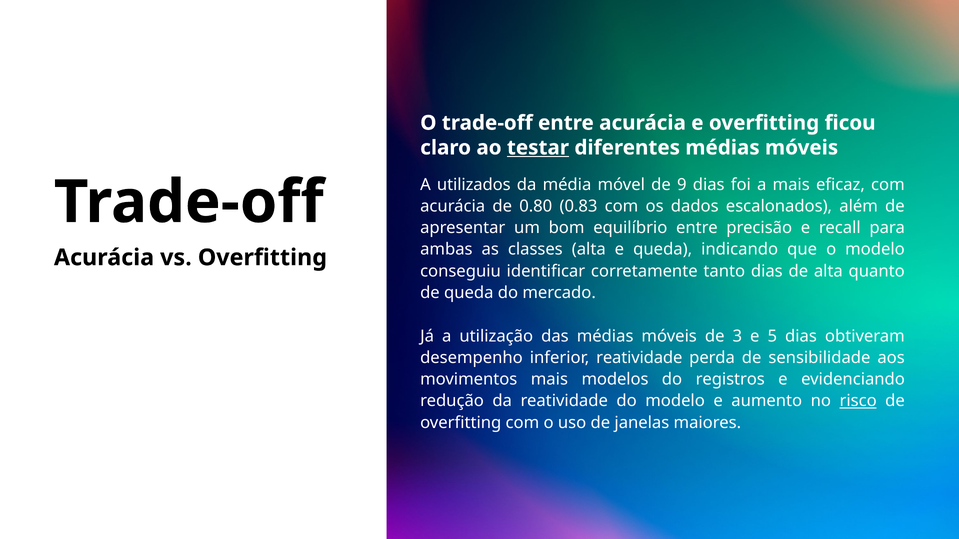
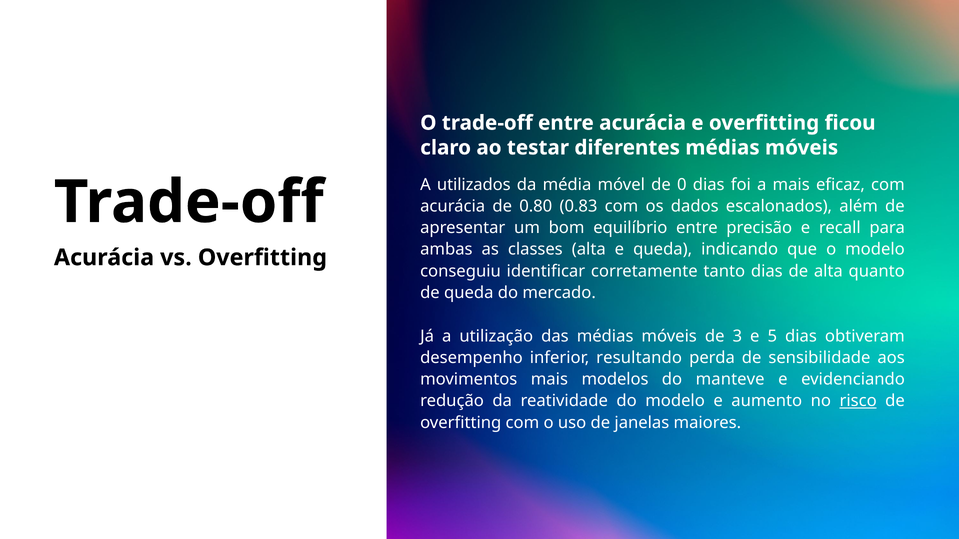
testar underline: present -> none
9: 9 -> 0
inferior reatividade: reatividade -> resultando
registros: registros -> manteve
